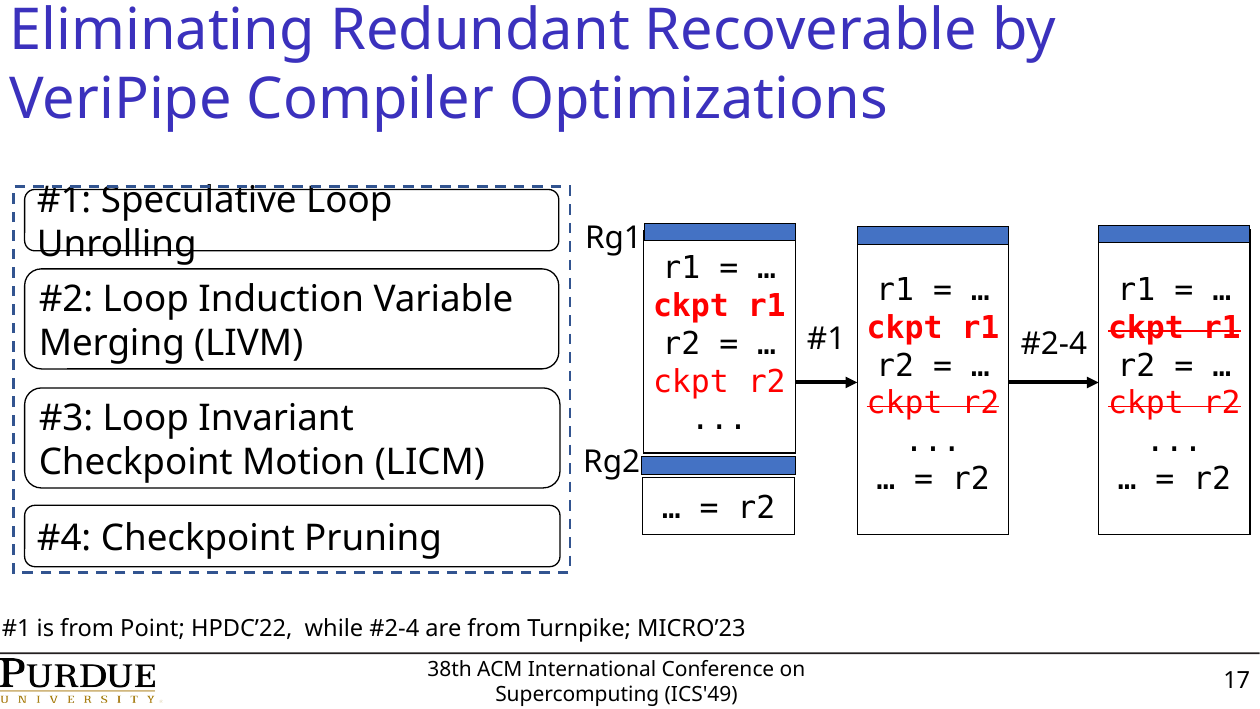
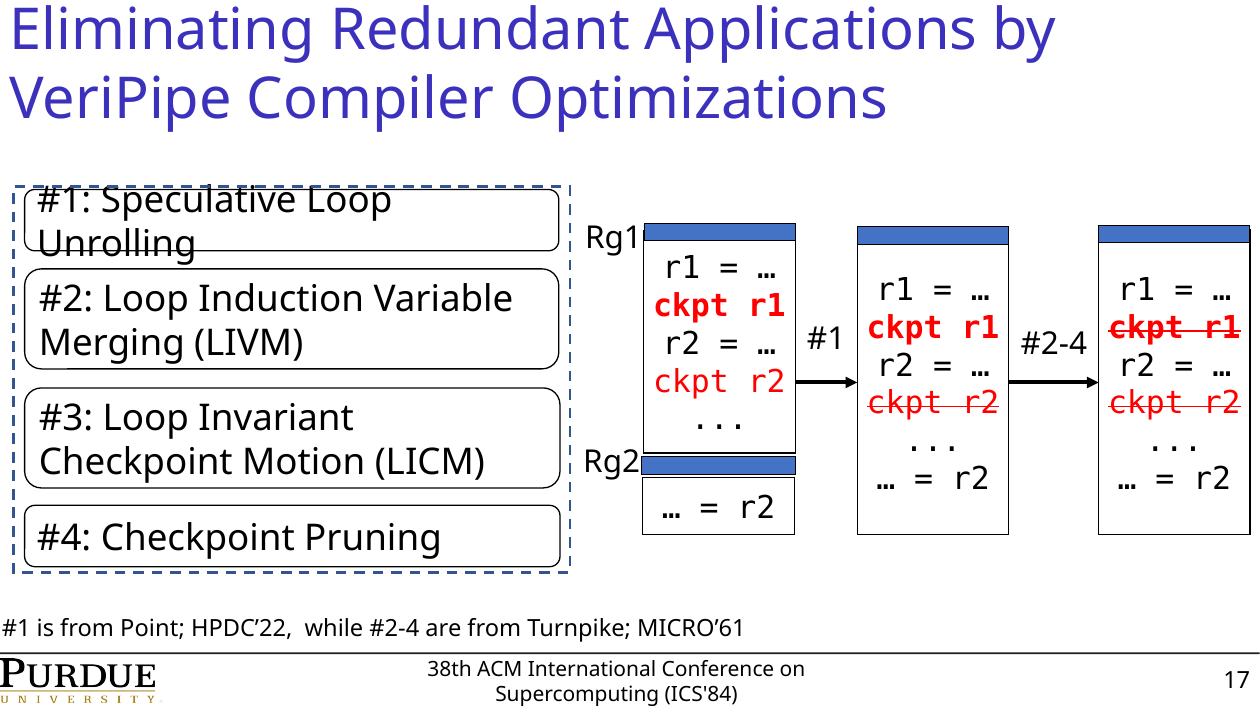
Recoverable: Recoverable -> Applications
MICRO’23: MICRO’23 -> MICRO’61
ICS'49: ICS'49 -> ICS'84
